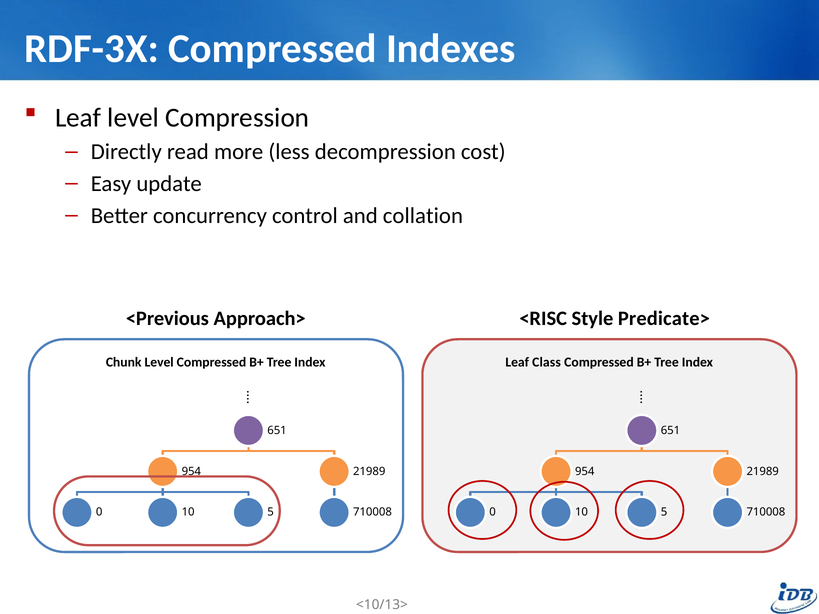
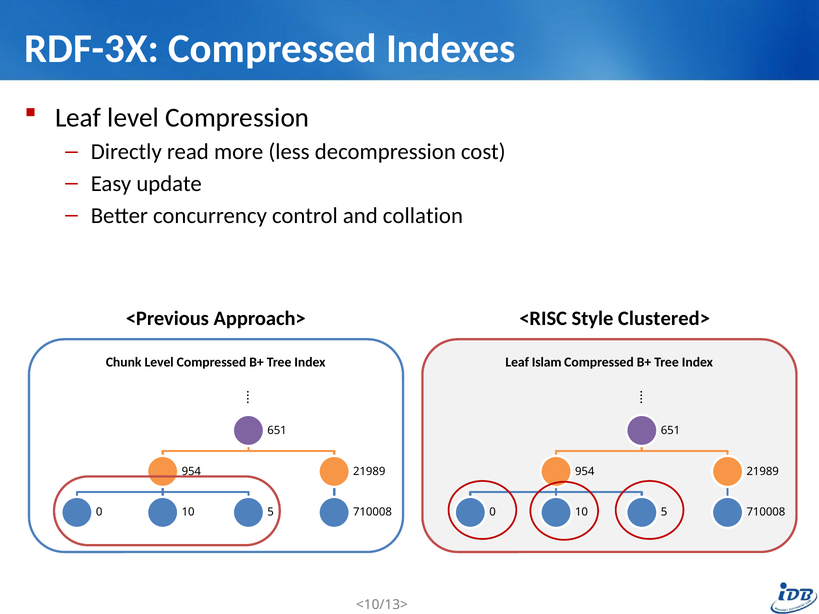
Predicate>: Predicate> -> Clustered>
Class: Class -> Islam
